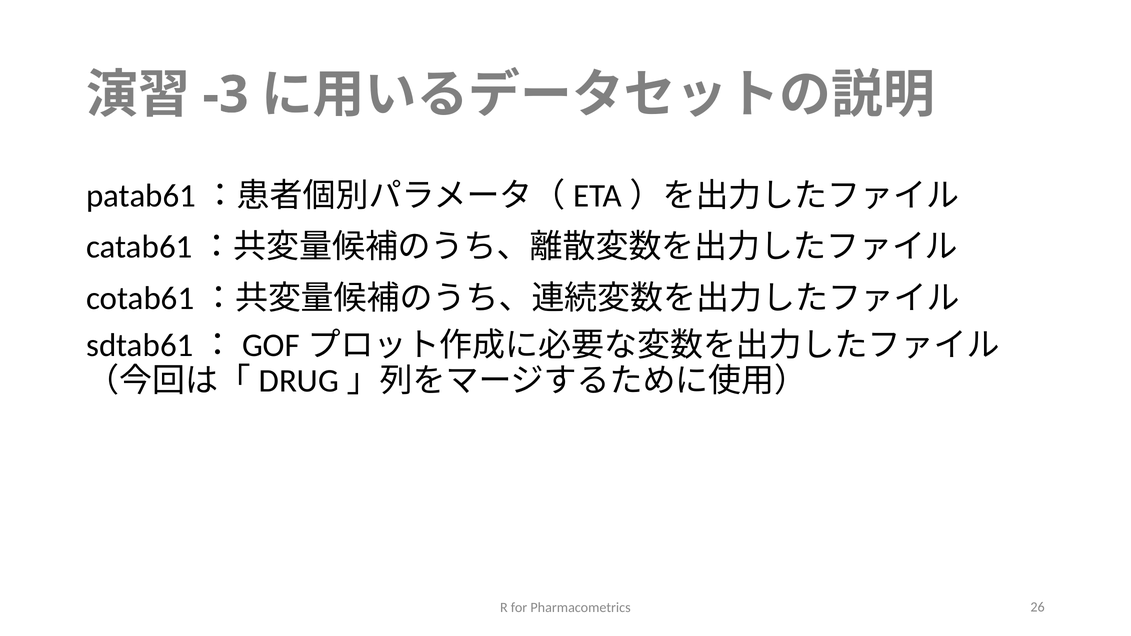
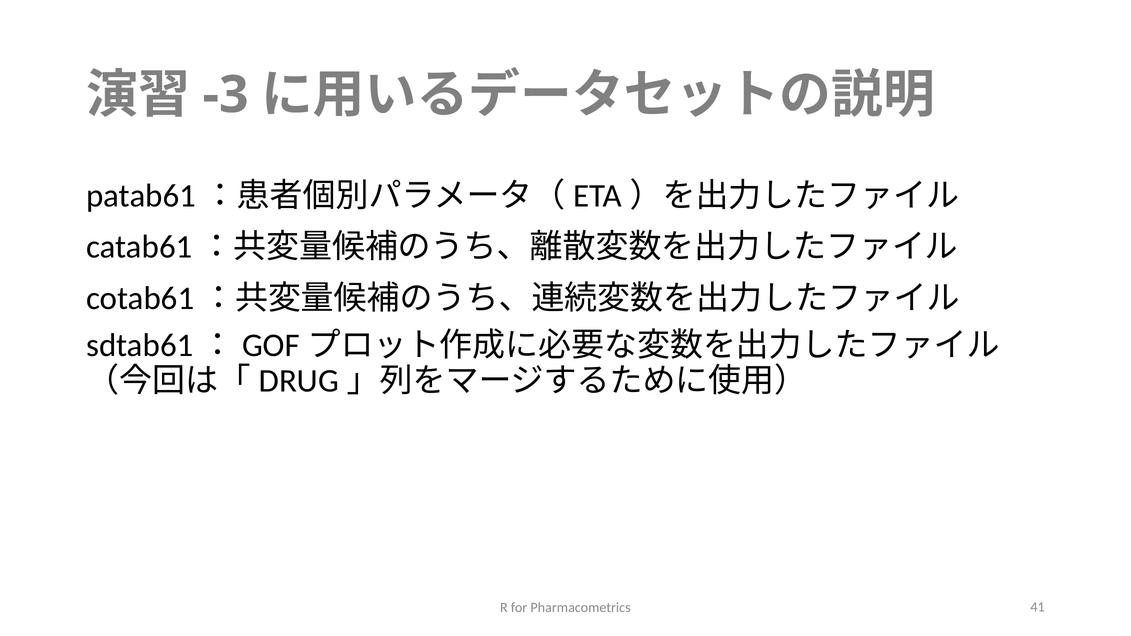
26: 26 -> 41
